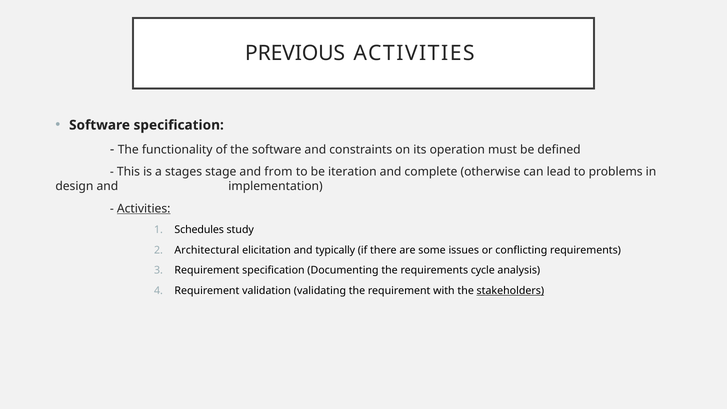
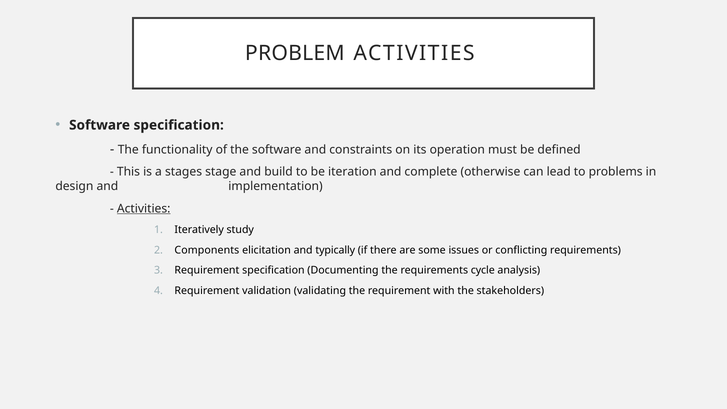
PREVIOUS: PREVIOUS -> PROBLEM
from: from -> build
Schedules: Schedules -> Iteratively
Architectural: Architectural -> Components
stakeholders underline: present -> none
